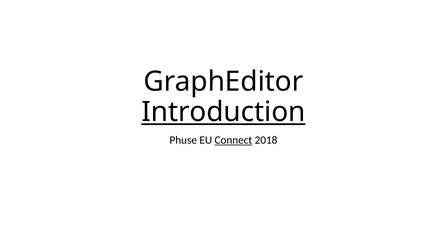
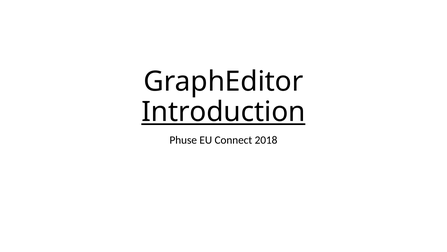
Connect underline: present -> none
